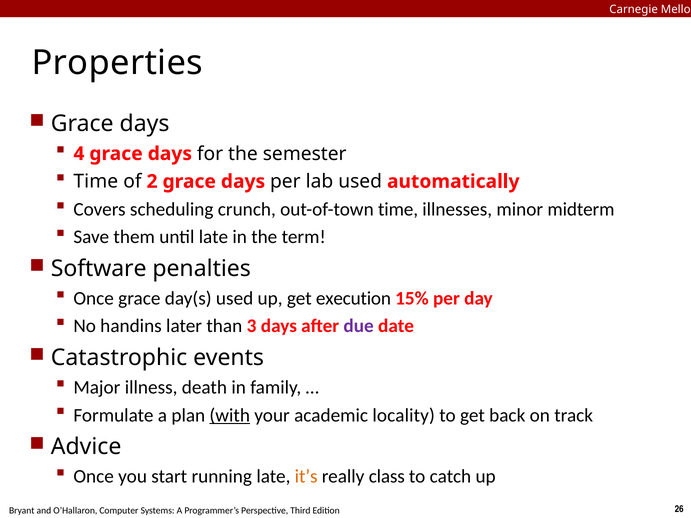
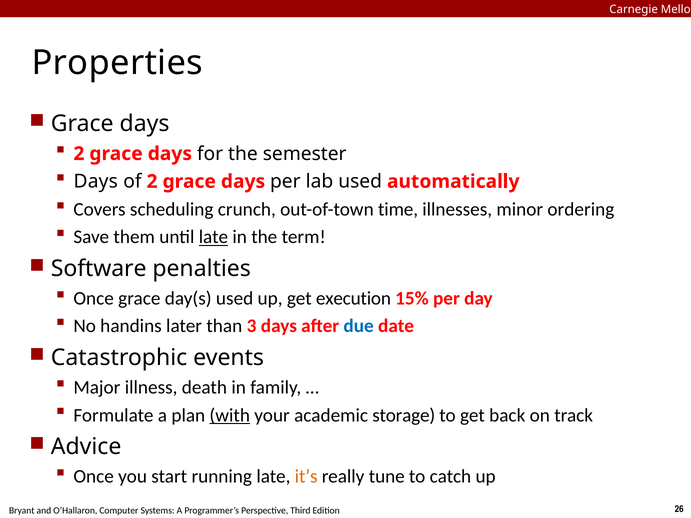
4 at (79, 154): 4 -> 2
Time at (96, 182): Time -> Days
midterm: midterm -> ordering
late at (213, 237) underline: none -> present
due colour: purple -> blue
locality: locality -> storage
class: class -> tune
